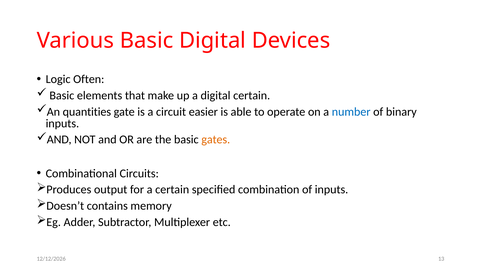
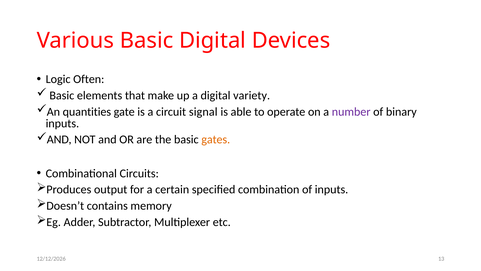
digital certain: certain -> variety
easier: easier -> signal
number colour: blue -> purple
